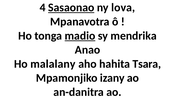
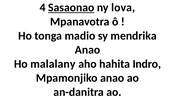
madio underline: present -> none
Tsara: Tsara -> Indro
Mpamonjiko izany: izany -> anao
